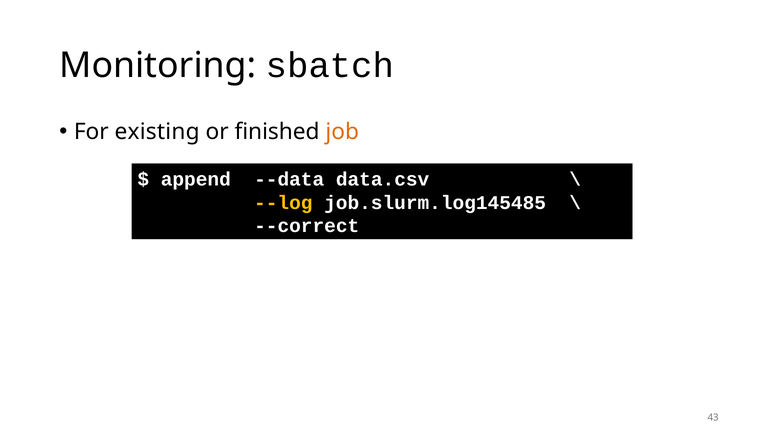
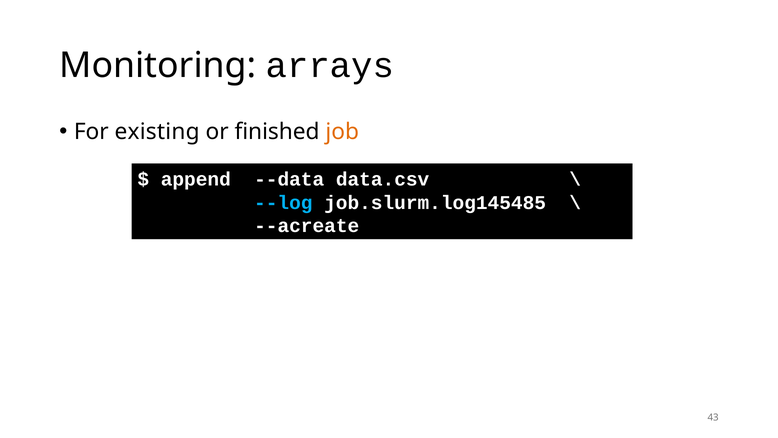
sbatch: sbatch -> arrays
--log colour: yellow -> light blue
--correct: --correct -> --acreate
